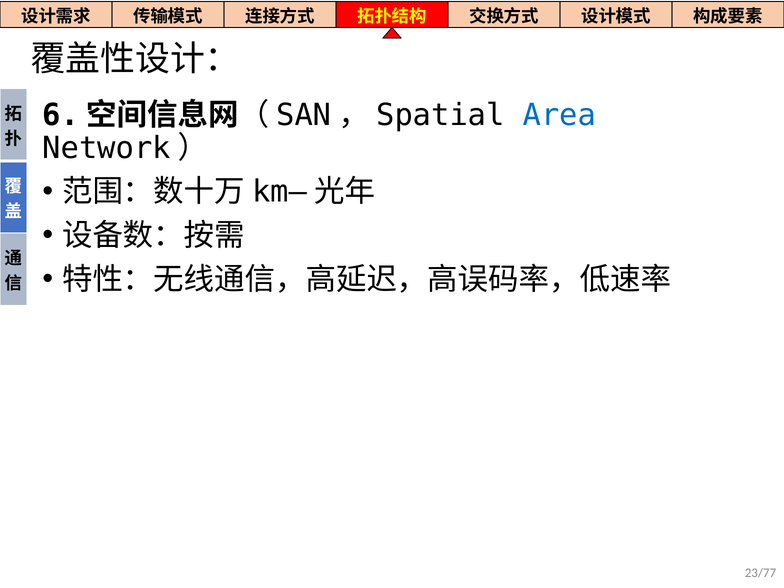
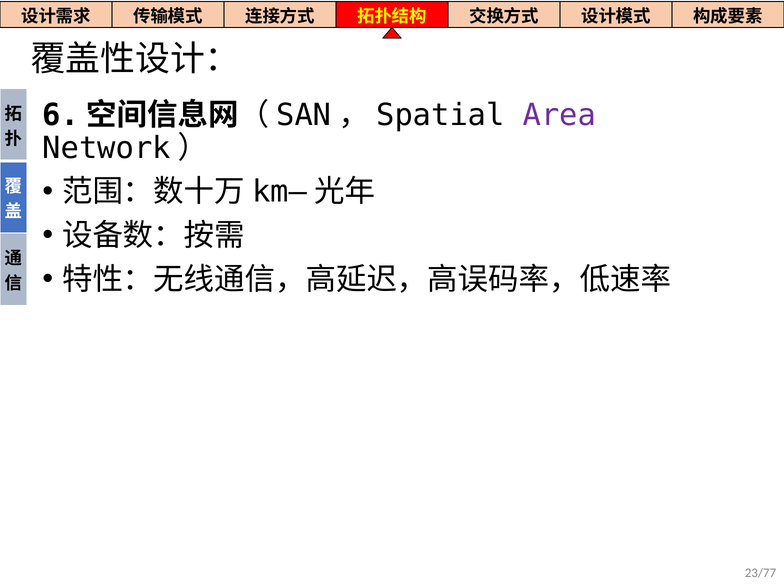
Area colour: blue -> purple
